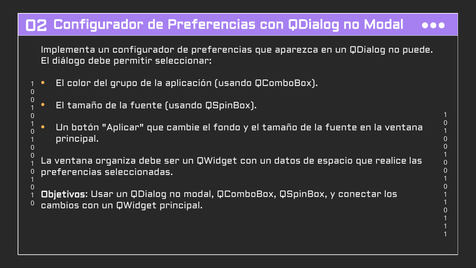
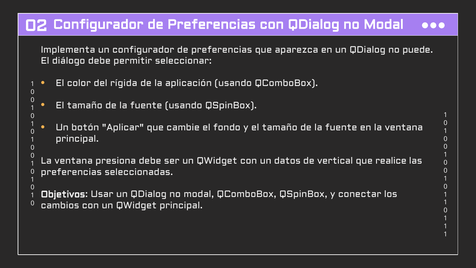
grupo: grupo -> rígida
organiza: organiza -> presiona
espacio: espacio -> vertical
